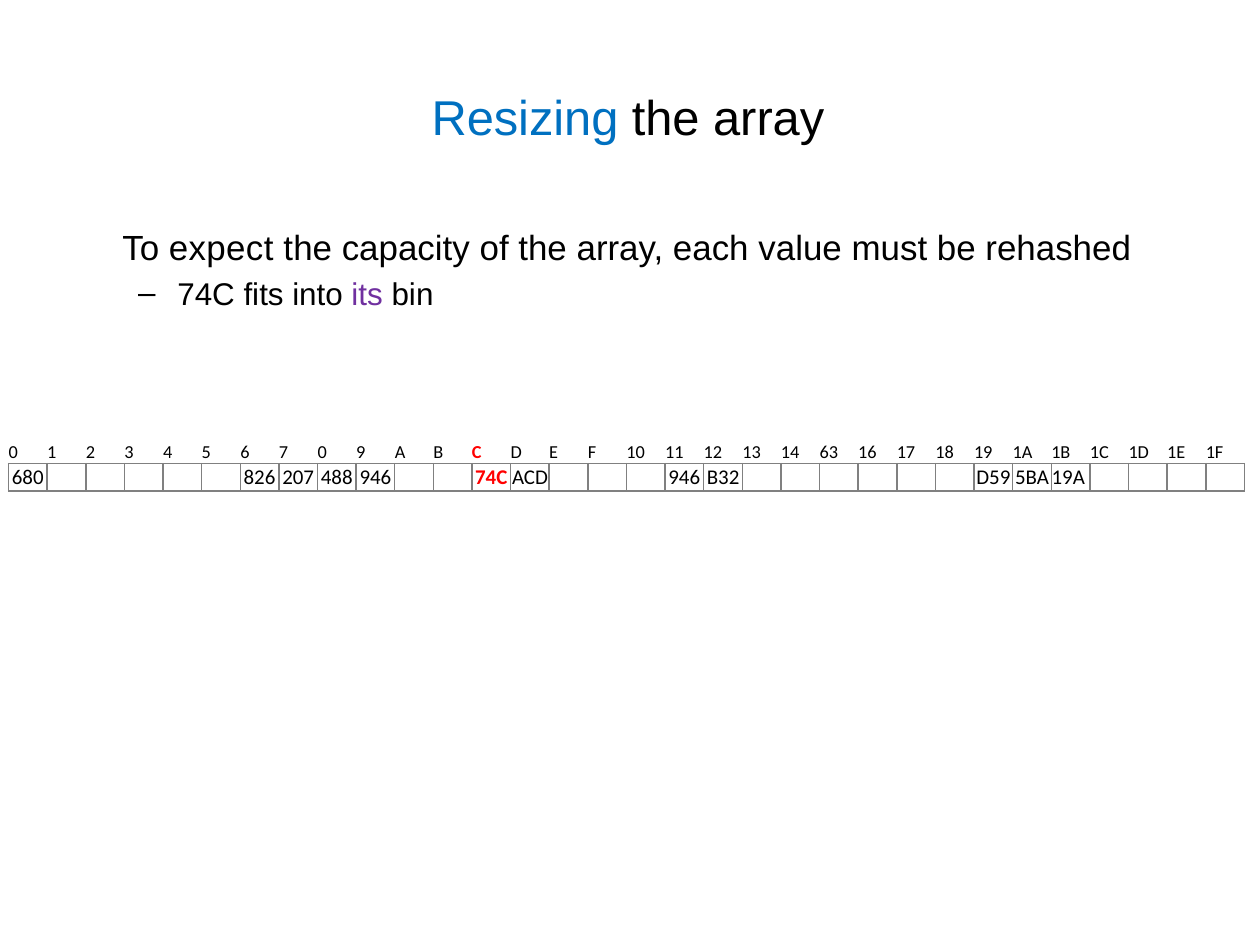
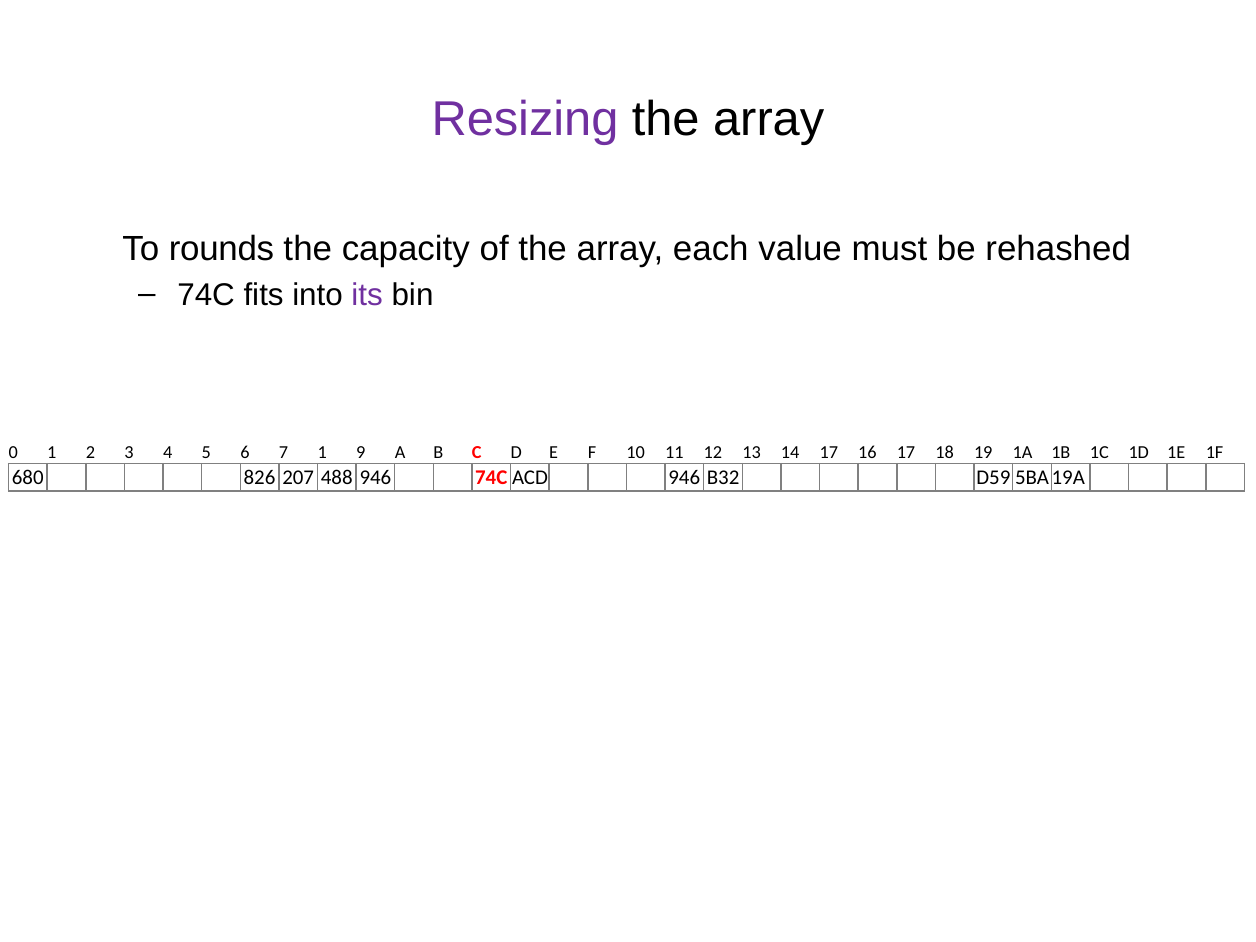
Resizing colour: blue -> purple
expect: expect -> rounds
7 0: 0 -> 1
14 63: 63 -> 17
